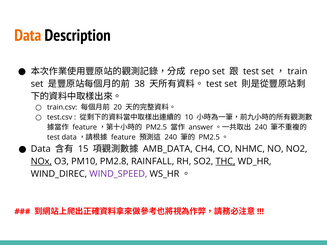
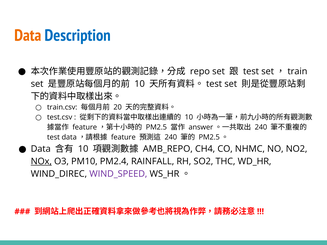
Description colour: black -> blue
38 at (140, 84): 38 -> 10
15 at (83, 149): 15 -> 10
AMB_DATA: AMB_DATA -> AMB_REPO
PM2.8: PM2.8 -> PM2.4
THC underline: present -> none
